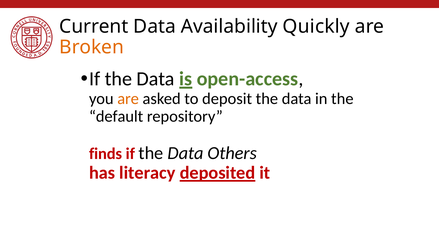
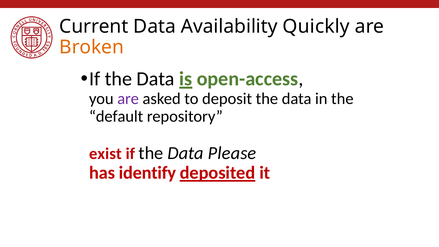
are at (128, 99) colour: orange -> purple
finds: finds -> exist
Others: Others -> Please
literacy: literacy -> identify
